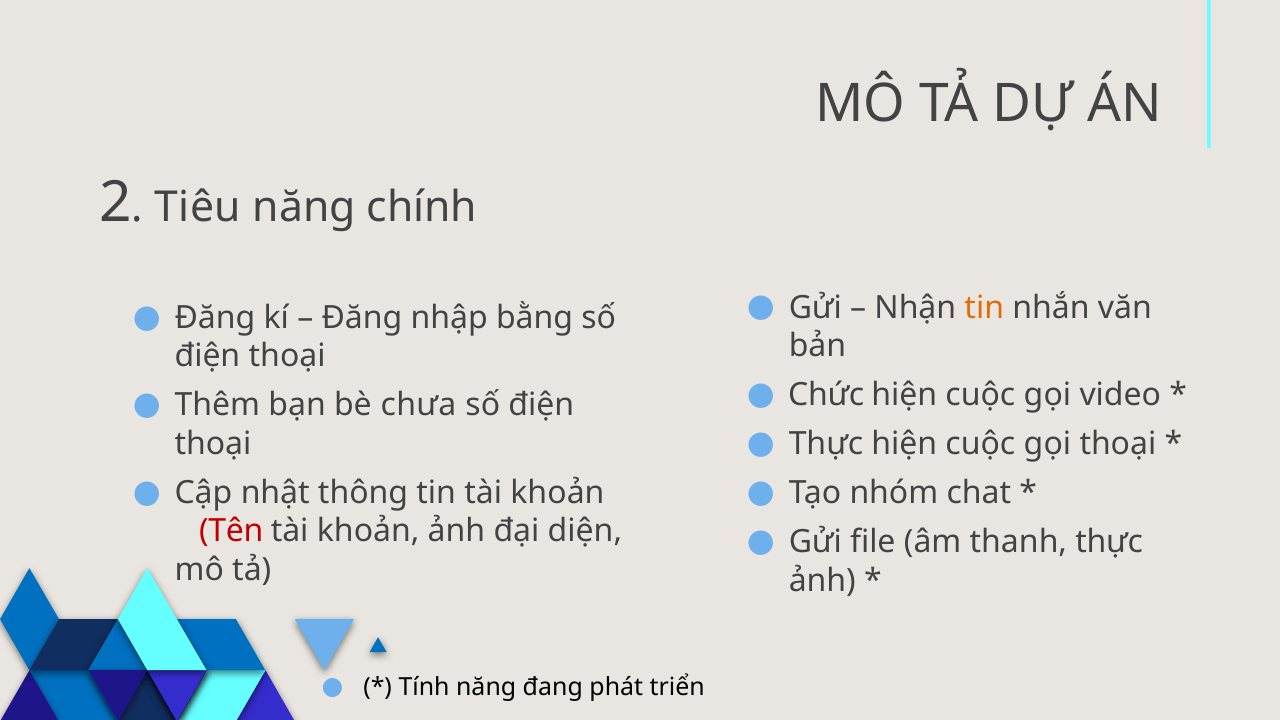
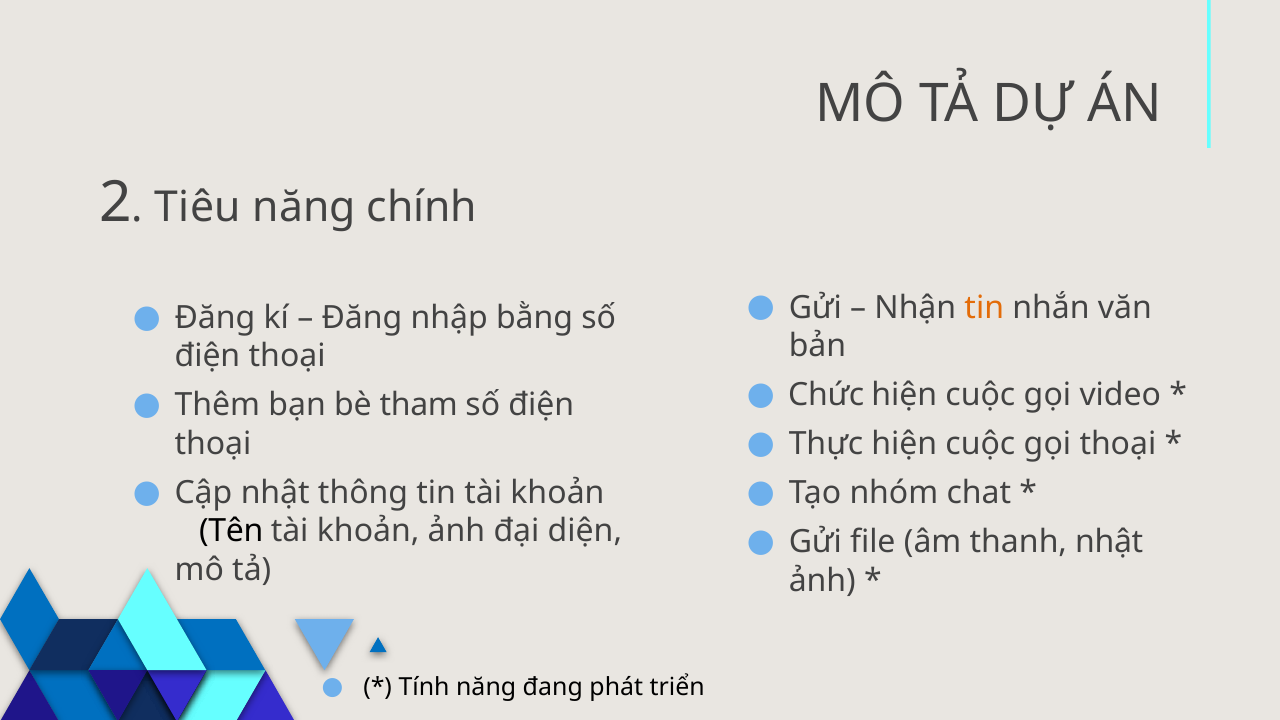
chưa: chưa -> tham
Tên colour: red -> black
thanh thực: thực -> nhật
